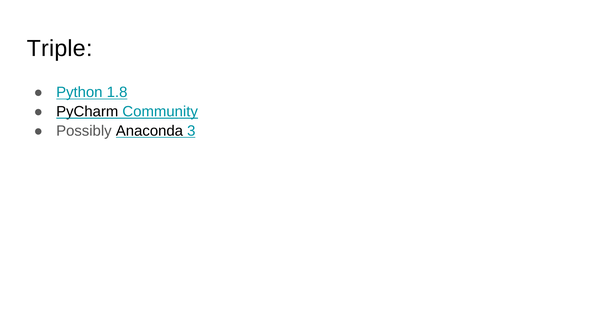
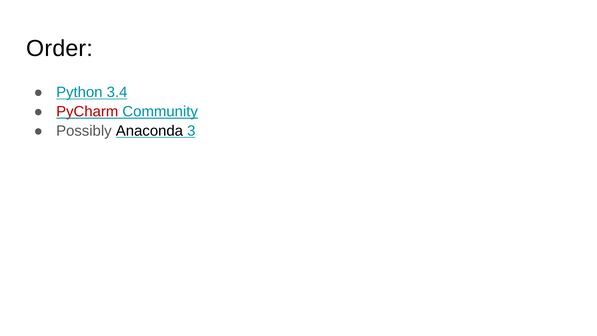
Triple: Triple -> Order
1.8: 1.8 -> 3.4
PyCharm colour: black -> red
